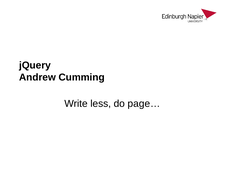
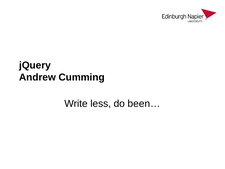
page…: page… -> been…
